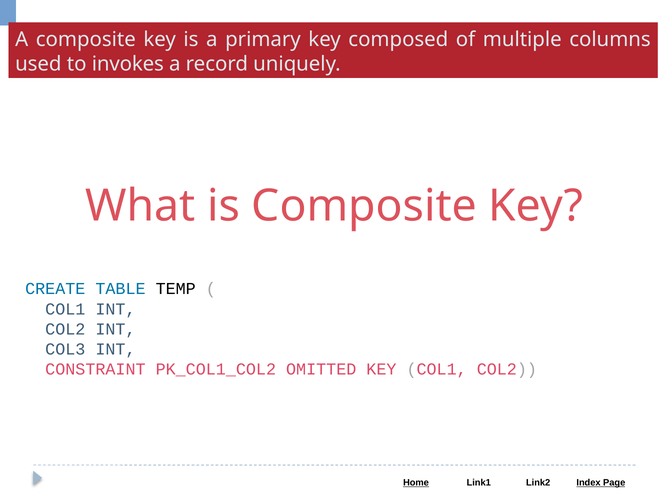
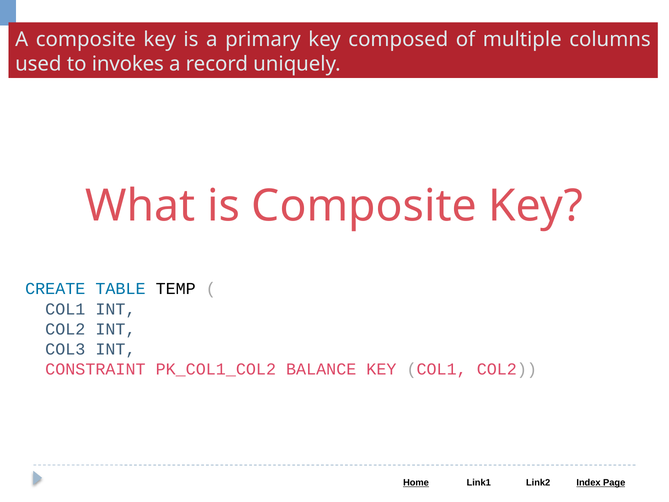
OMITTED: OMITTED -> BALANCE
